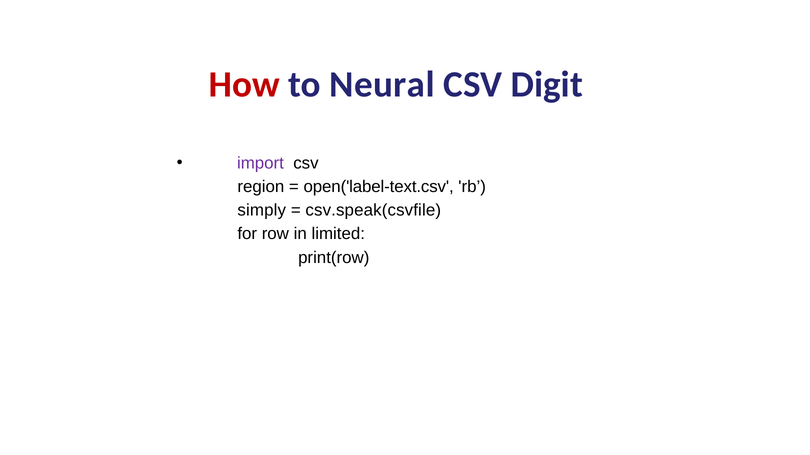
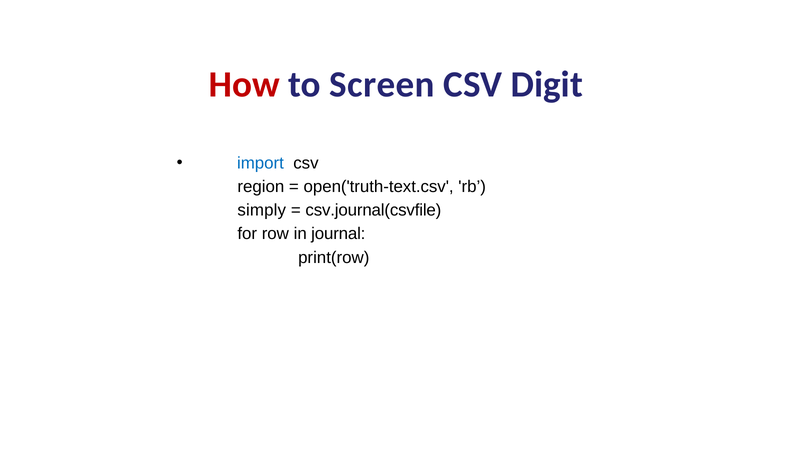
Neural: Neural -> Screen
import colour: purple -> blue
open('label-text.csv: open('label-text.csv -> open('truth-text.csv
csv.speak(csvfile: csv.speak(csvfile -> csv.journal(csvfile
limited: limited -> journal
